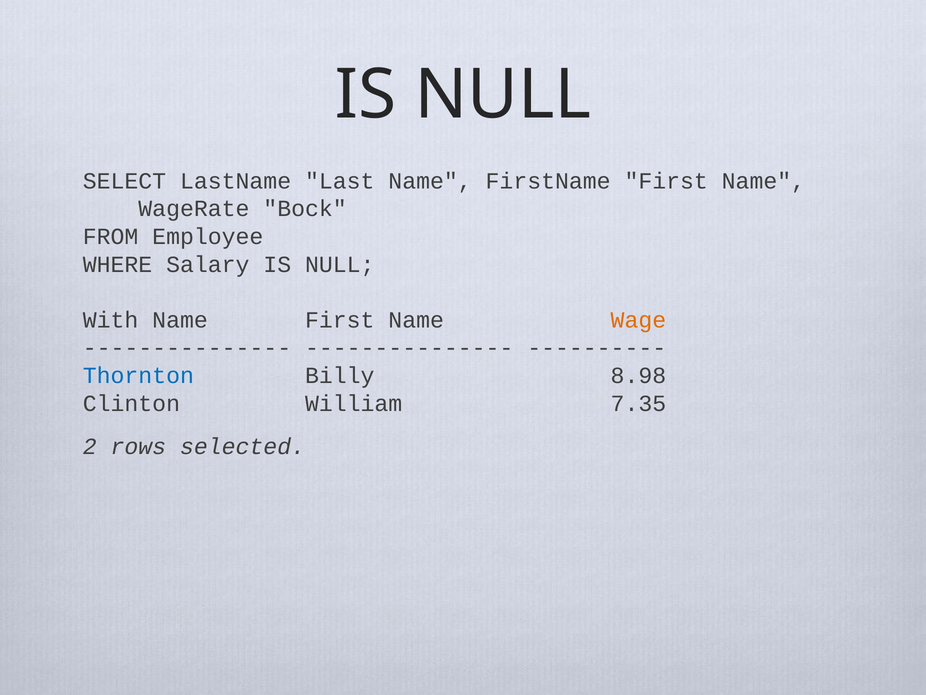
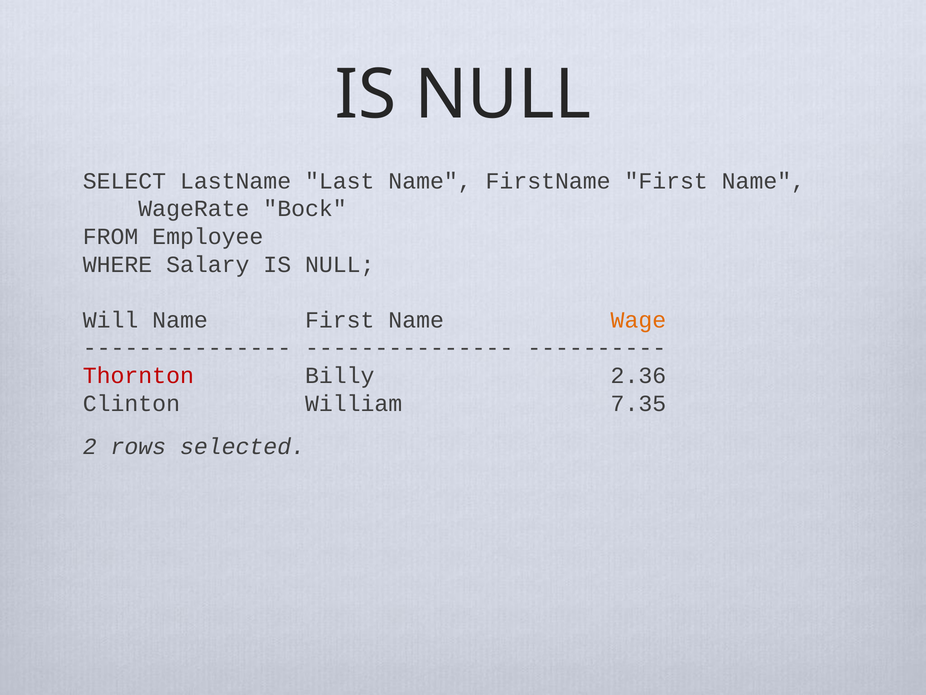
With: With -> Will
Thornton colour: blue -> red
8.98: 8.98 -> 2.36
